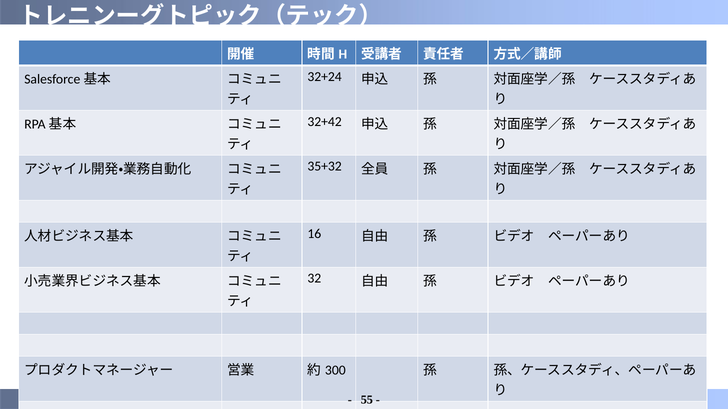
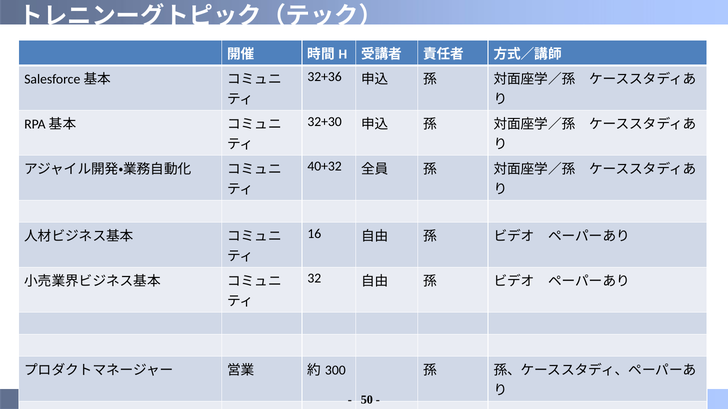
32+24: 32+24 -> 32+36
32+42: 32+42 -> 32+30
35+32: 35+32 -> 40+32
55: 55 -> 50
